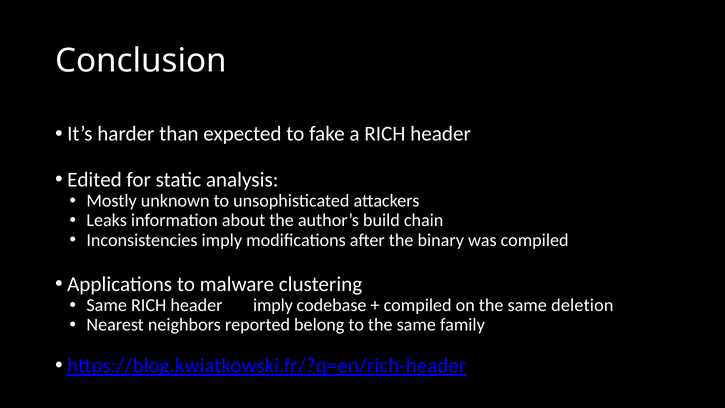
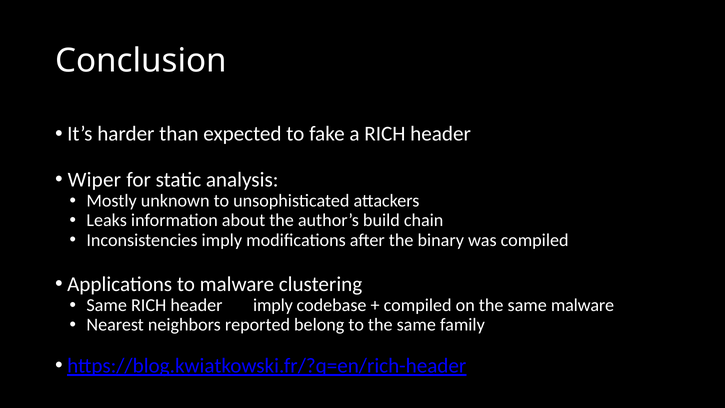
Edited: Edited -> Wiper
same deletion: deletion -> malware
